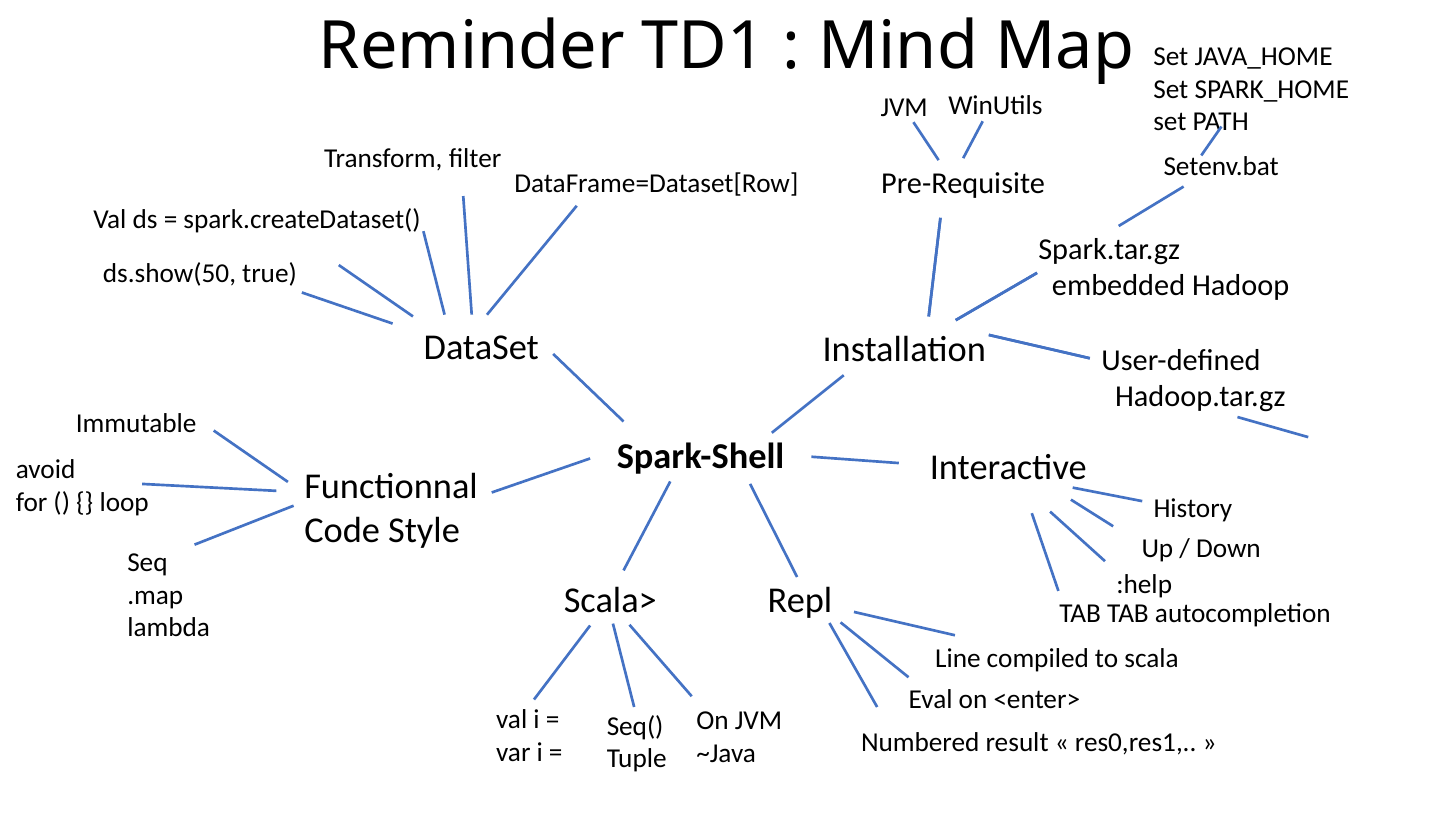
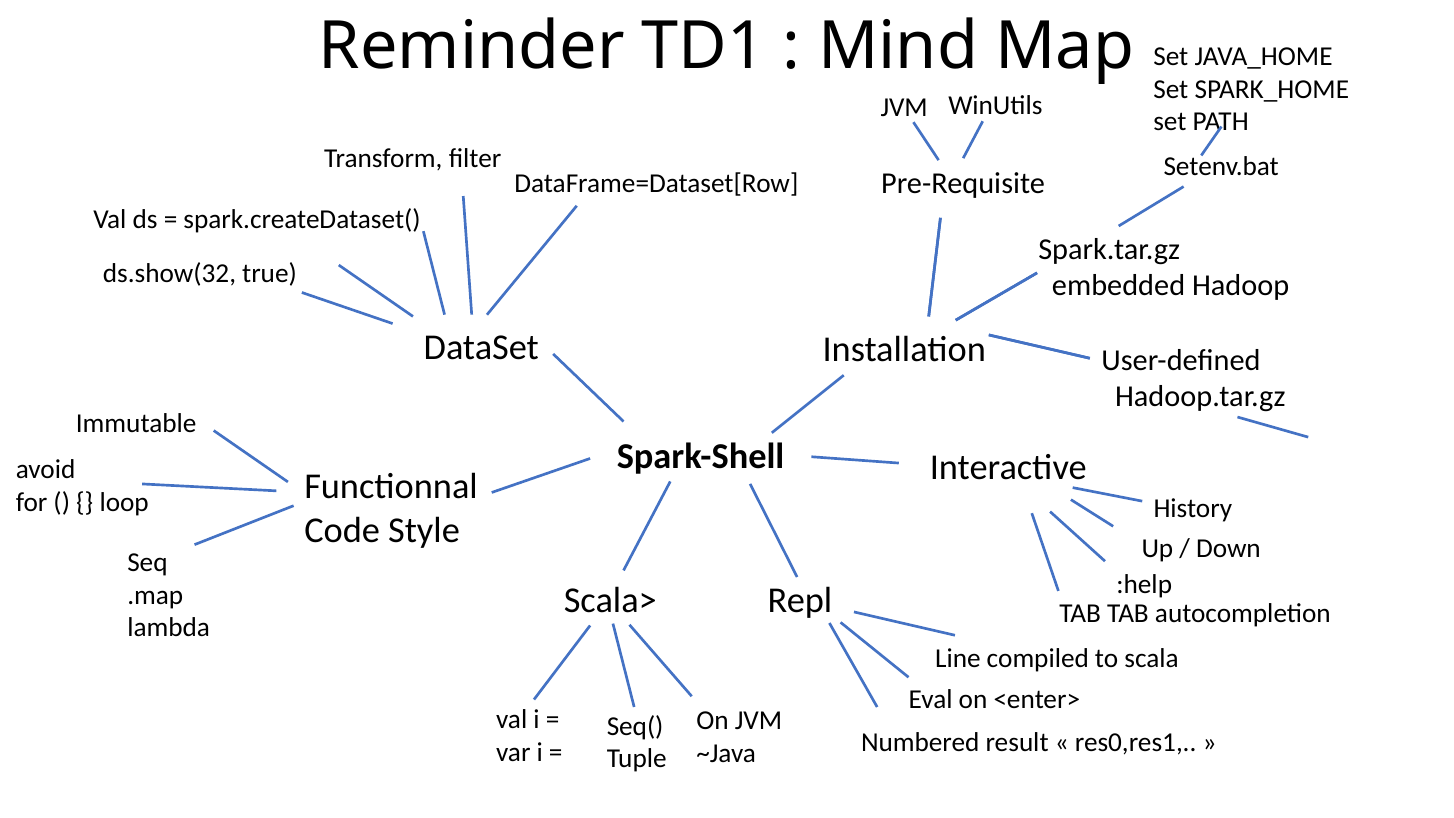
ds.show(50: ds.show(50 -> ds.show(32
